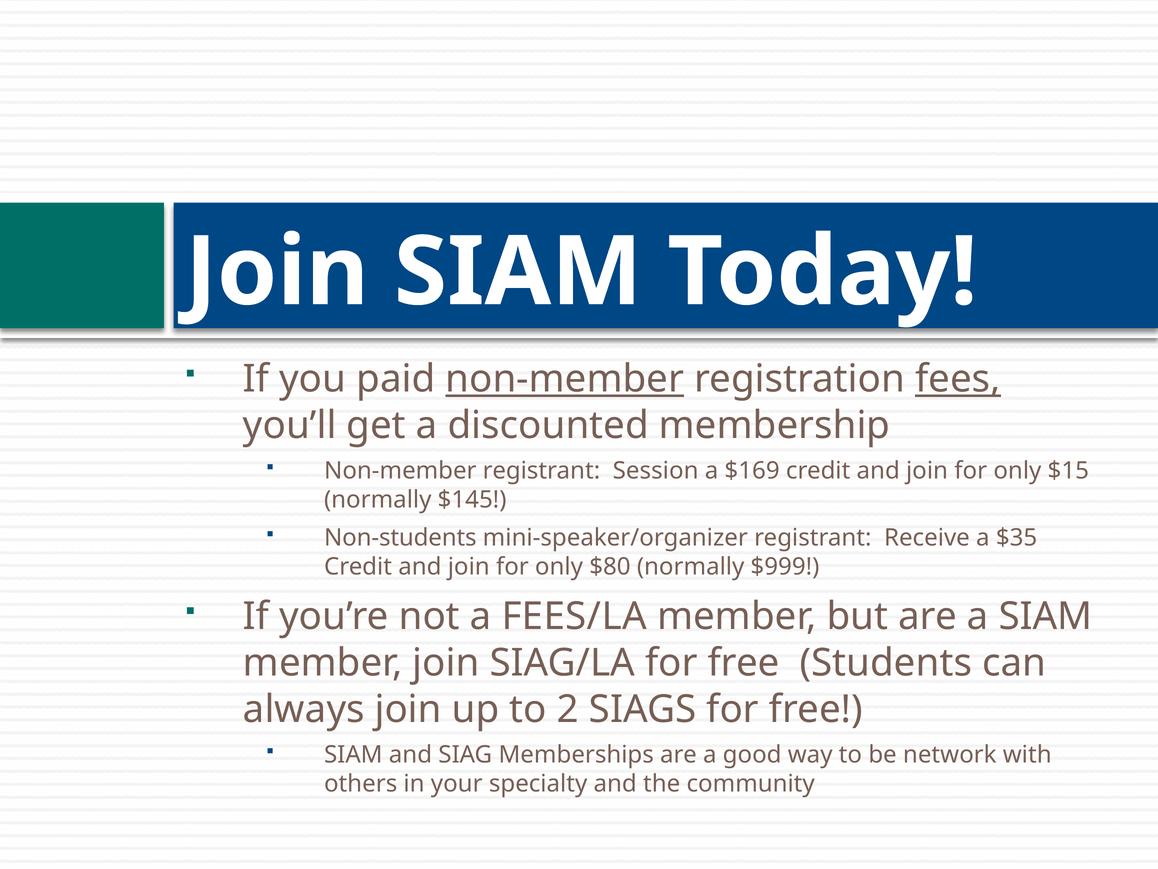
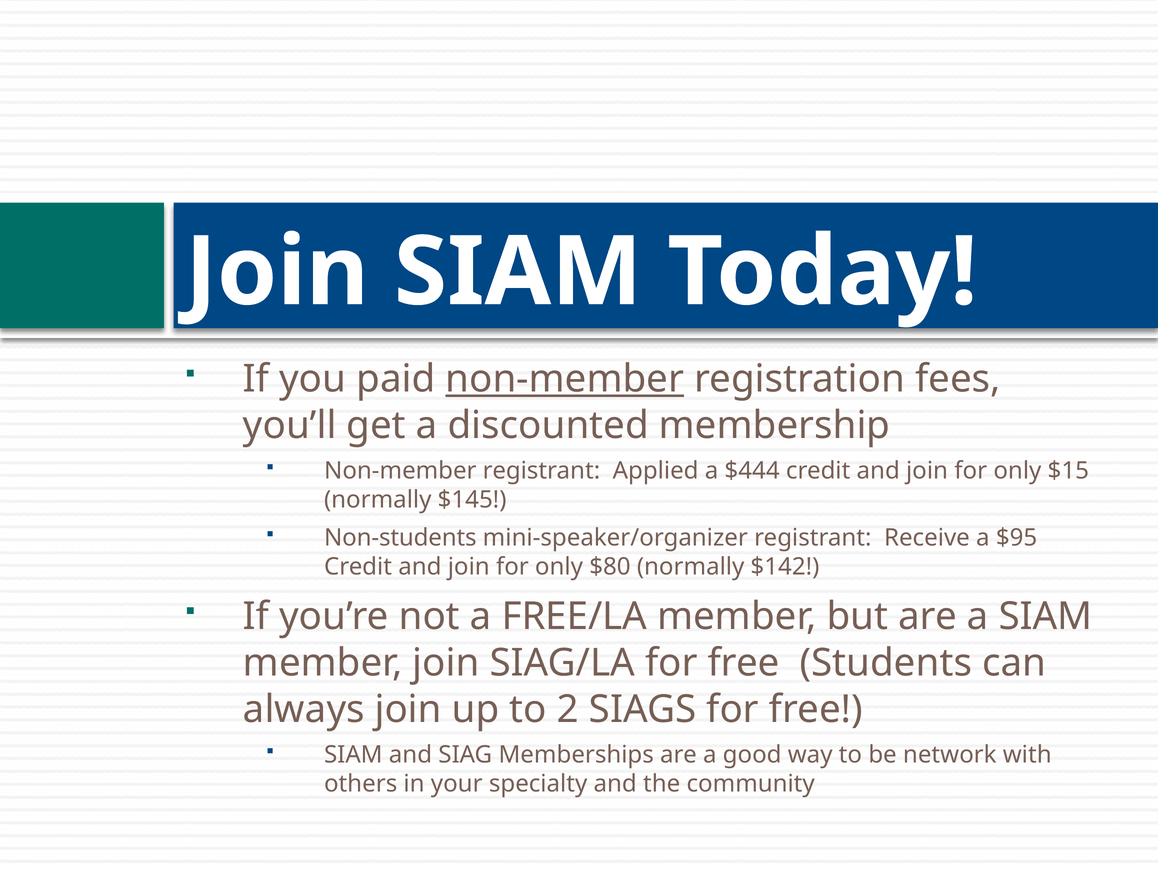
fees underline: present -> none
Session: Session -> Applied
$169: $169 -> $444
$35: $35 -> $95
$999: $999 -> $142
FEES/LA: FEES/LA -> FREE/LA
